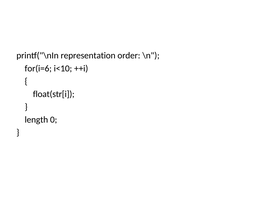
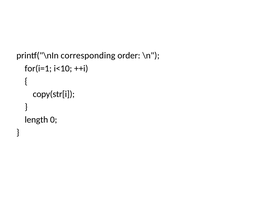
representation: representation -> corresponding
for(i=6: for(i=6 -> for(i=1
float(str[i: float(str[i -> copy(str[i
